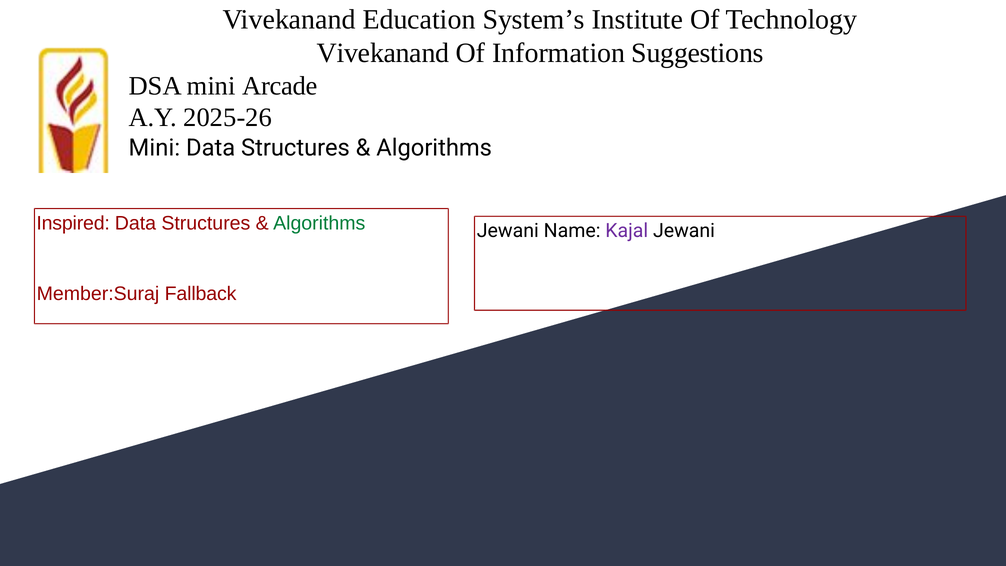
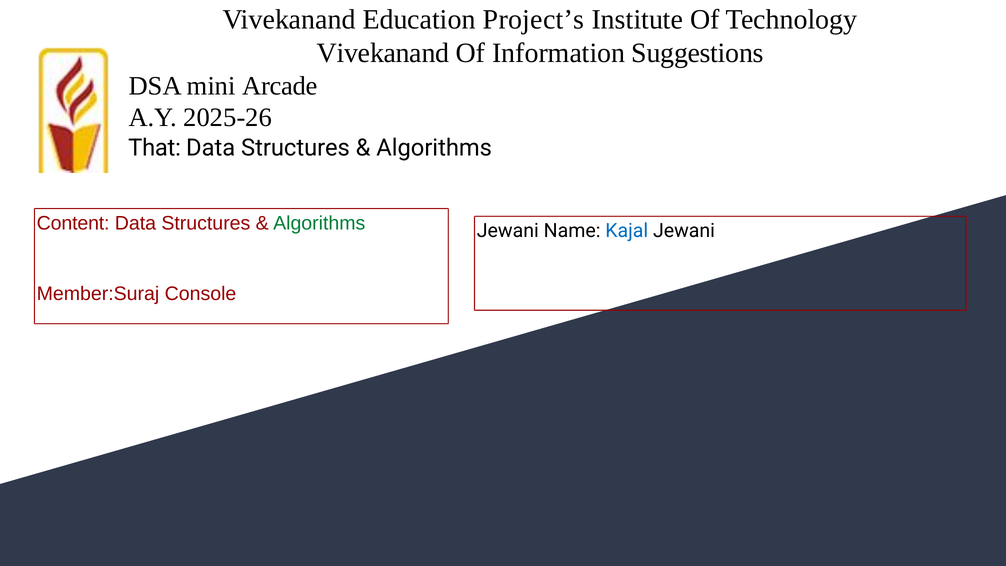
System’s: System’s -> Project’s
Mini at (154, 148): Mini -> That
Inspired: Inspired -> Content
Kajal colour: purple -> blue
Fallback: Fallback -> Console
